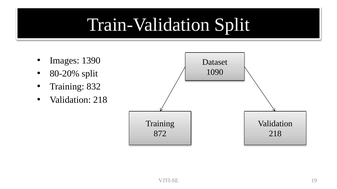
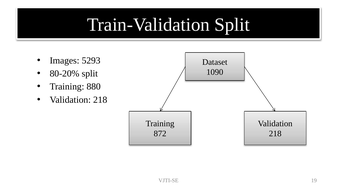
1390: 1390 -> 5293
832: 832 -> 880
